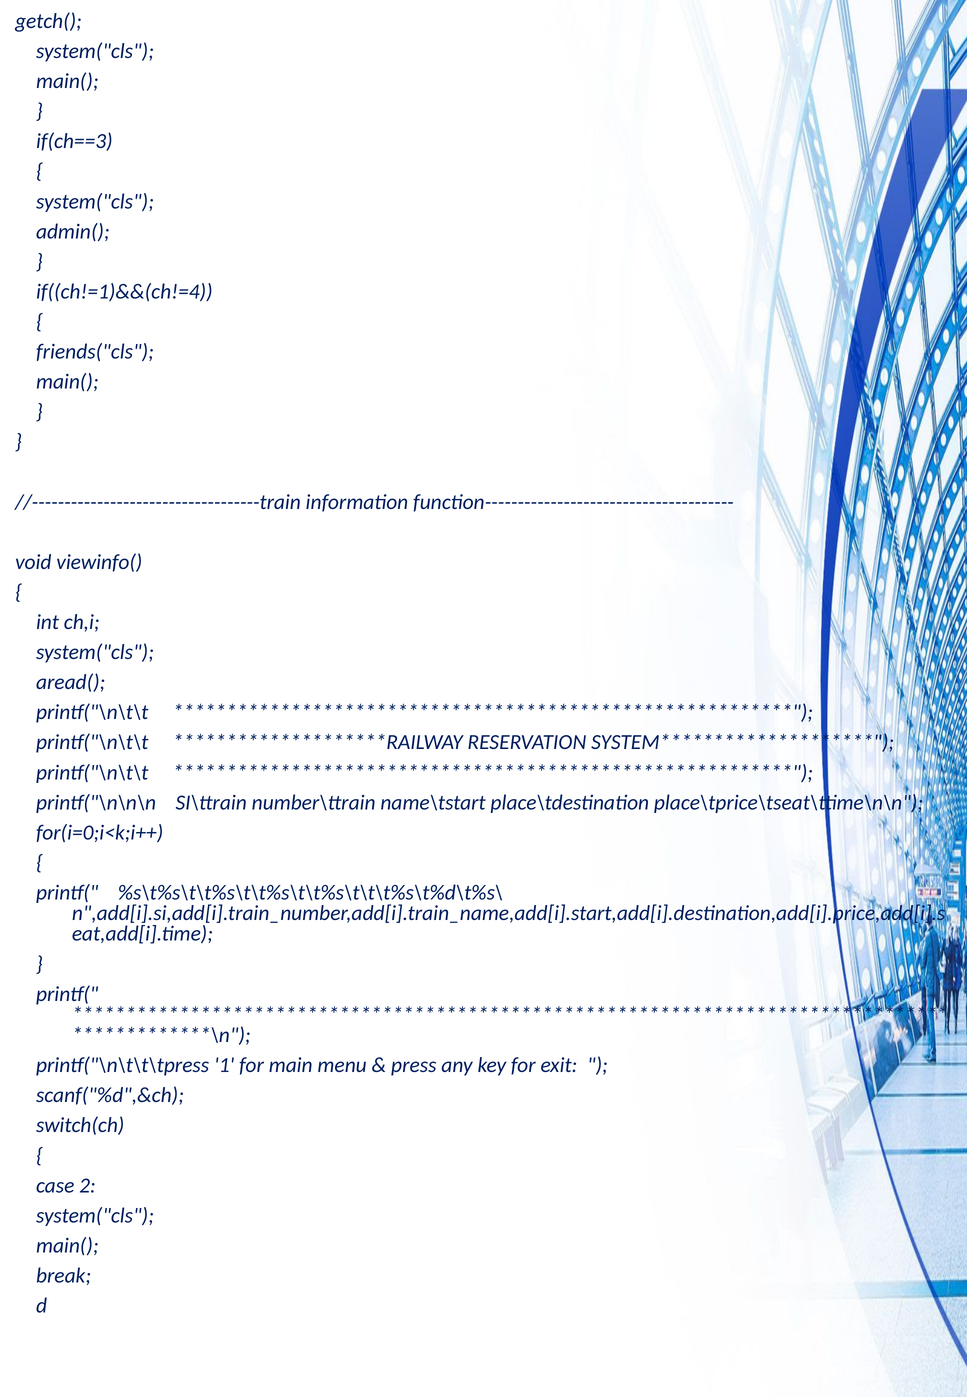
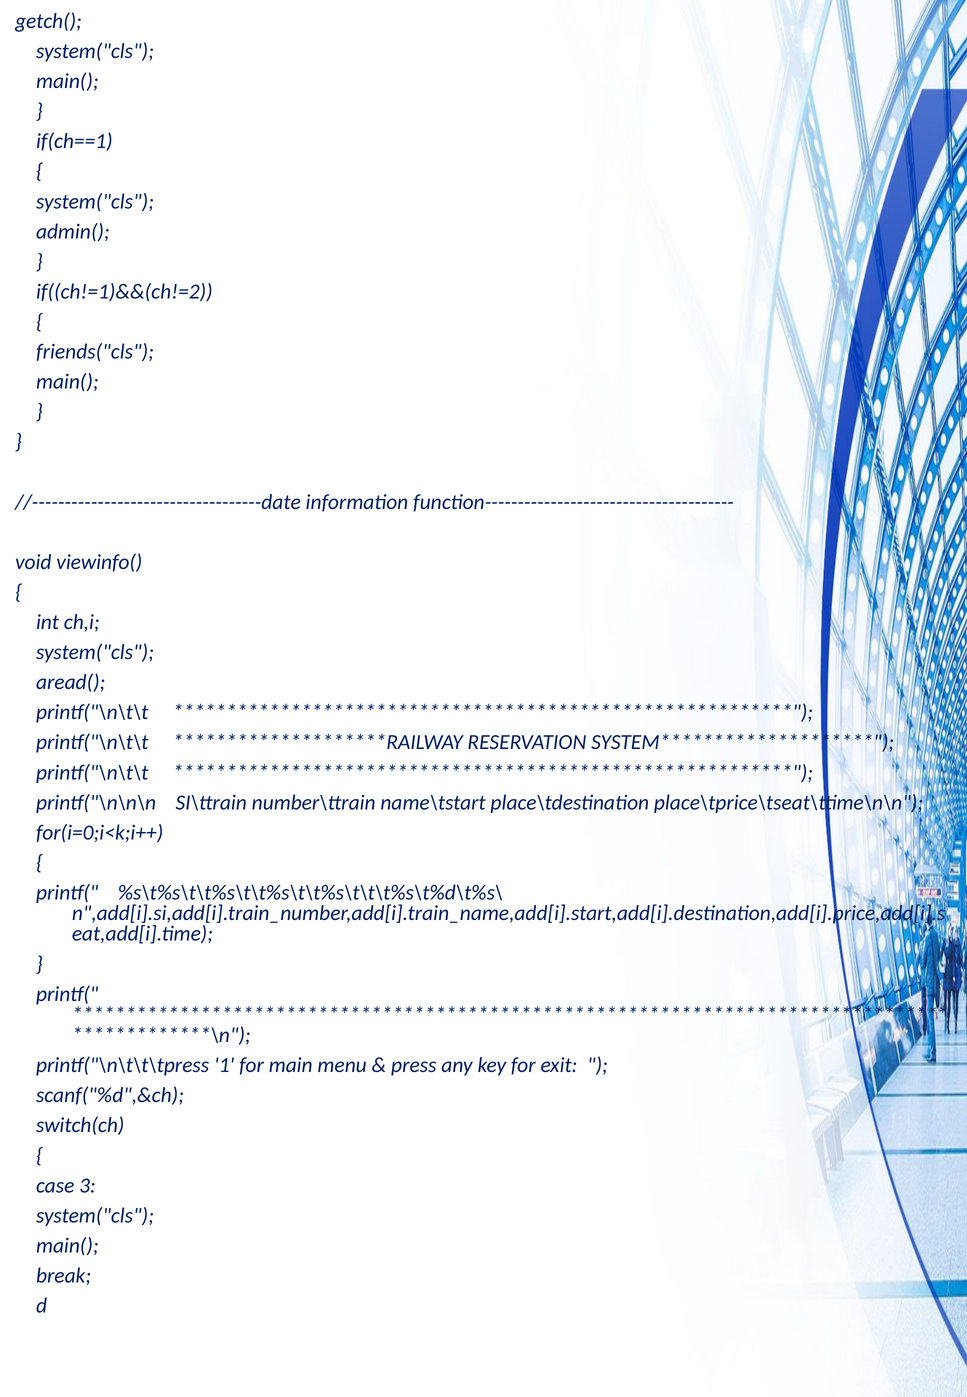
if(ch==3: if(ch==3 -> if(ch==1
if((ch!=1)&&(ch!=4: if((ch!=1)&&(ch!=4 -> if((ch!=1)&&(ch!=2
//-----------------------------------train: //-----------------------------------train -> //-----------------------------------date
2: 2 -> 3
